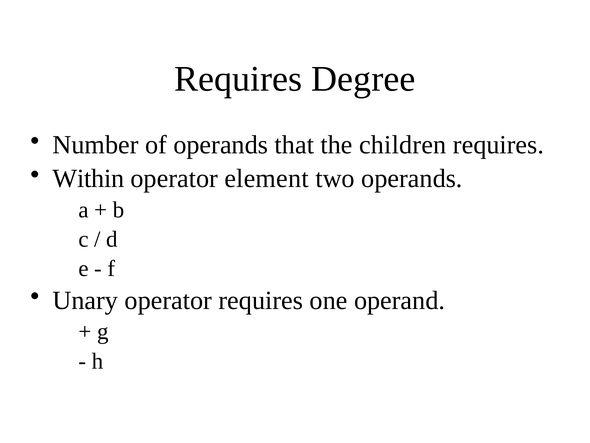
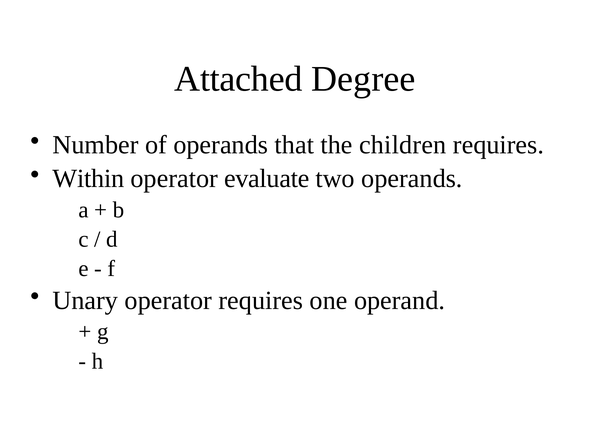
Requires at (238, 79): Requires -> Attached
element: element -> evaluate
